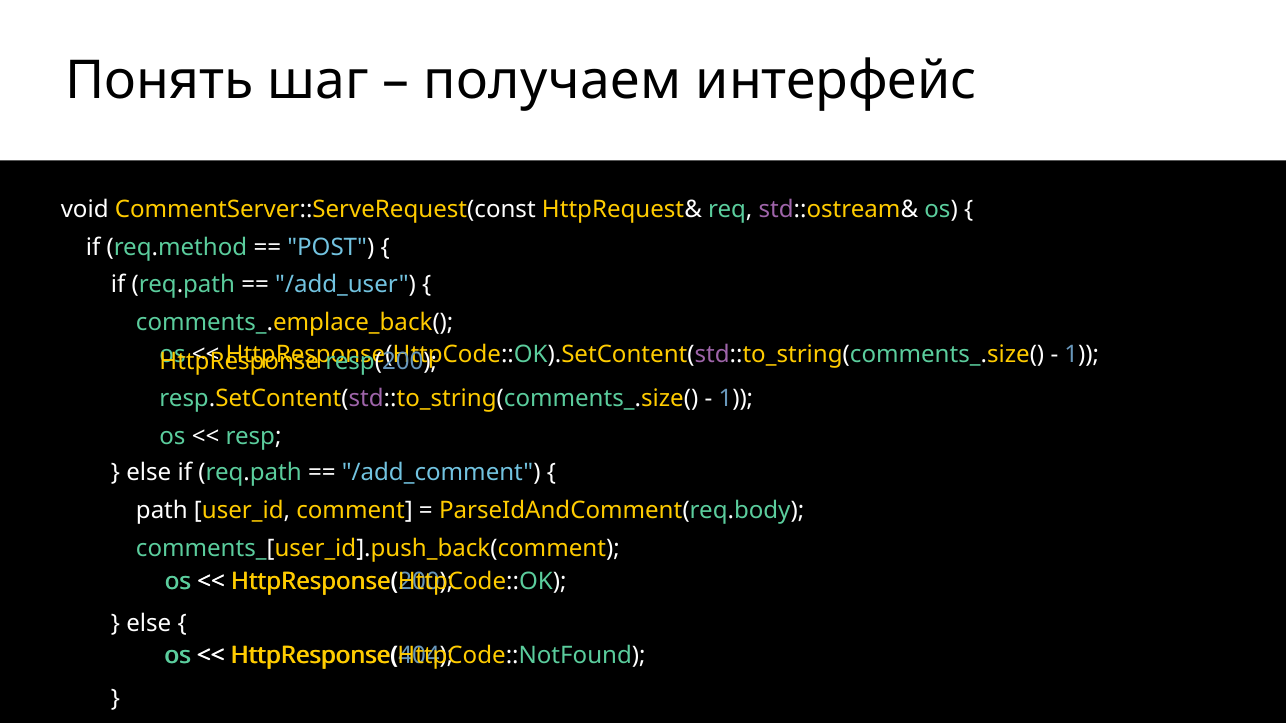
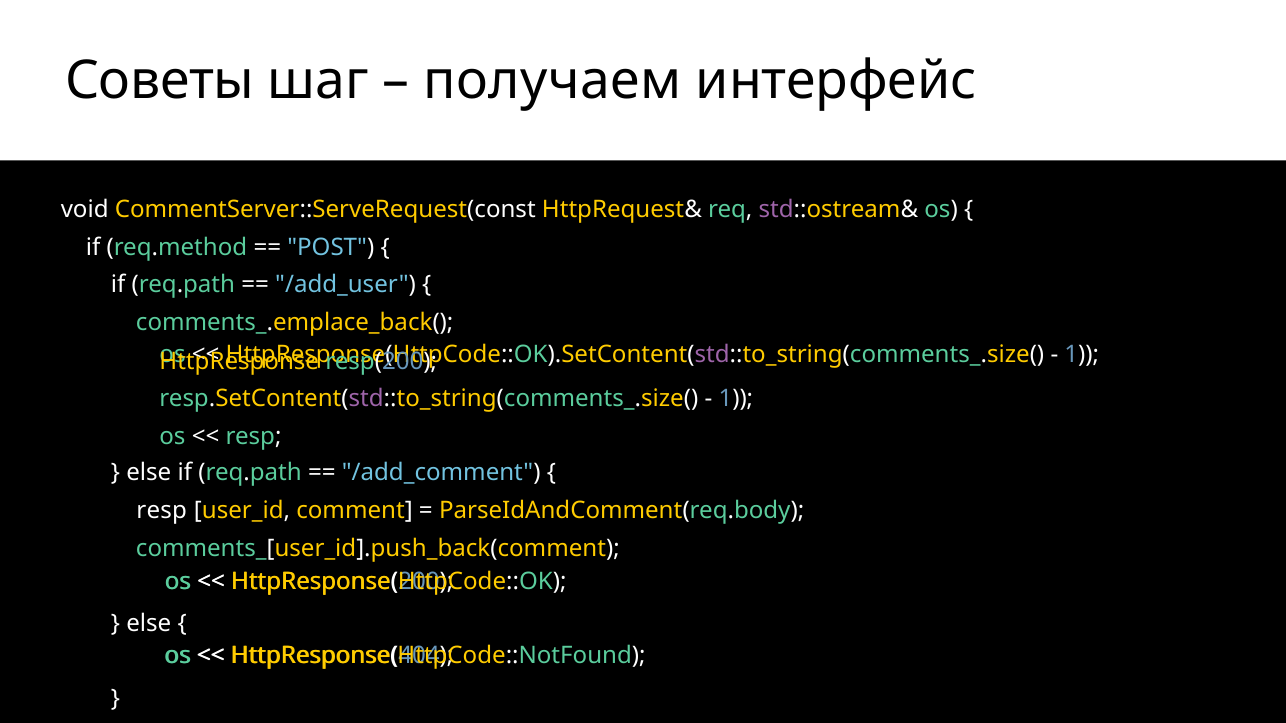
Понять: Понять -> Советы
path at (162, 511): path -> resp
